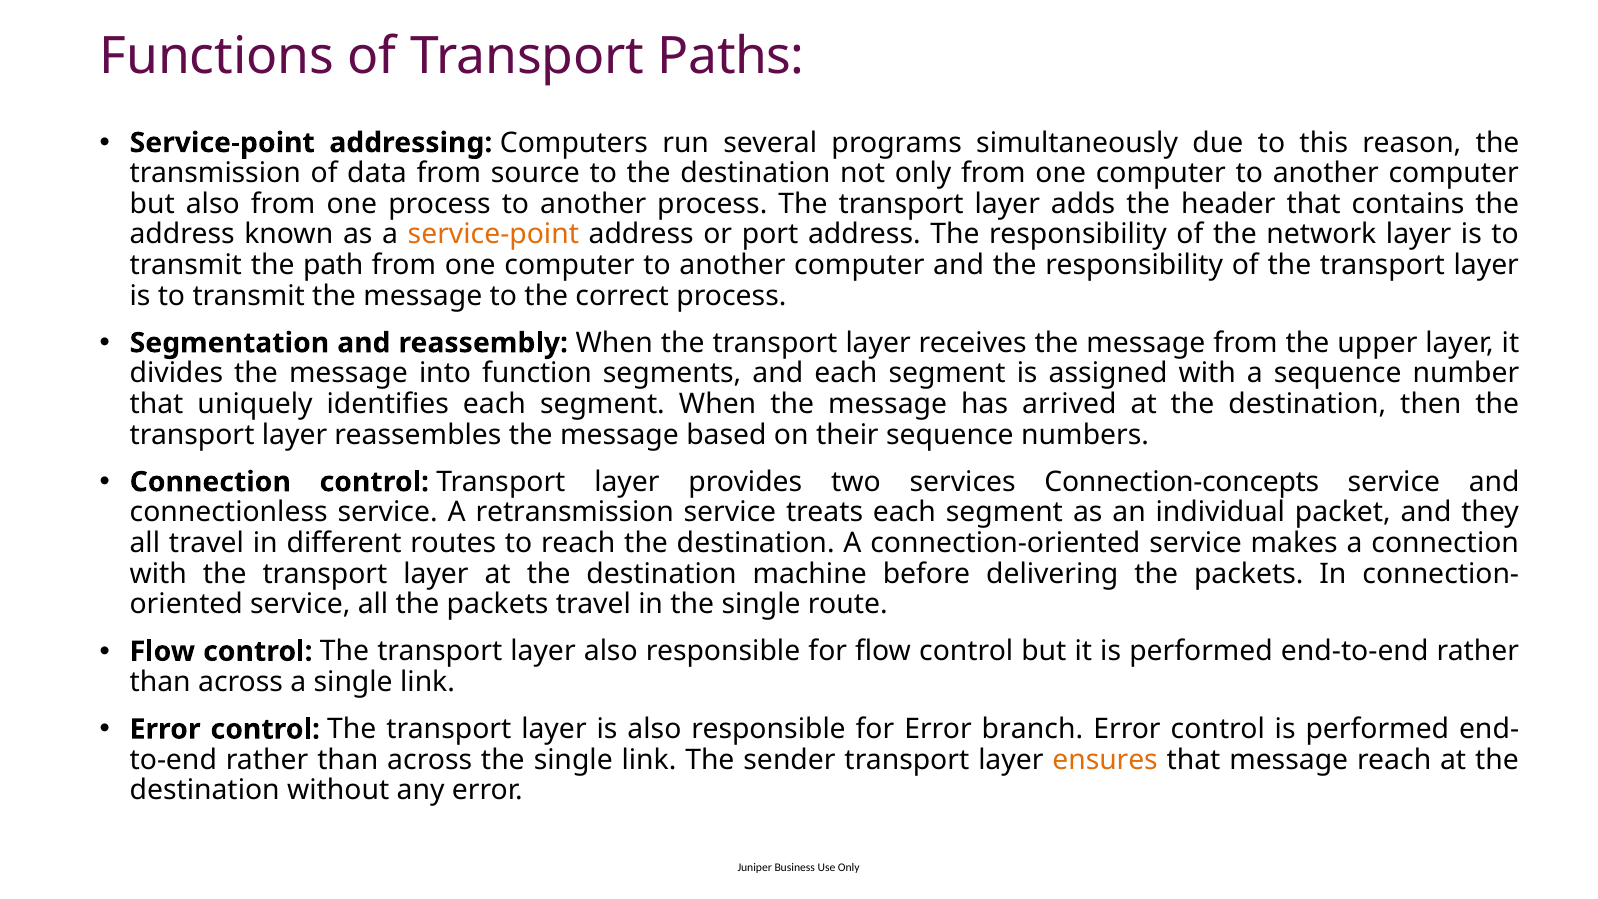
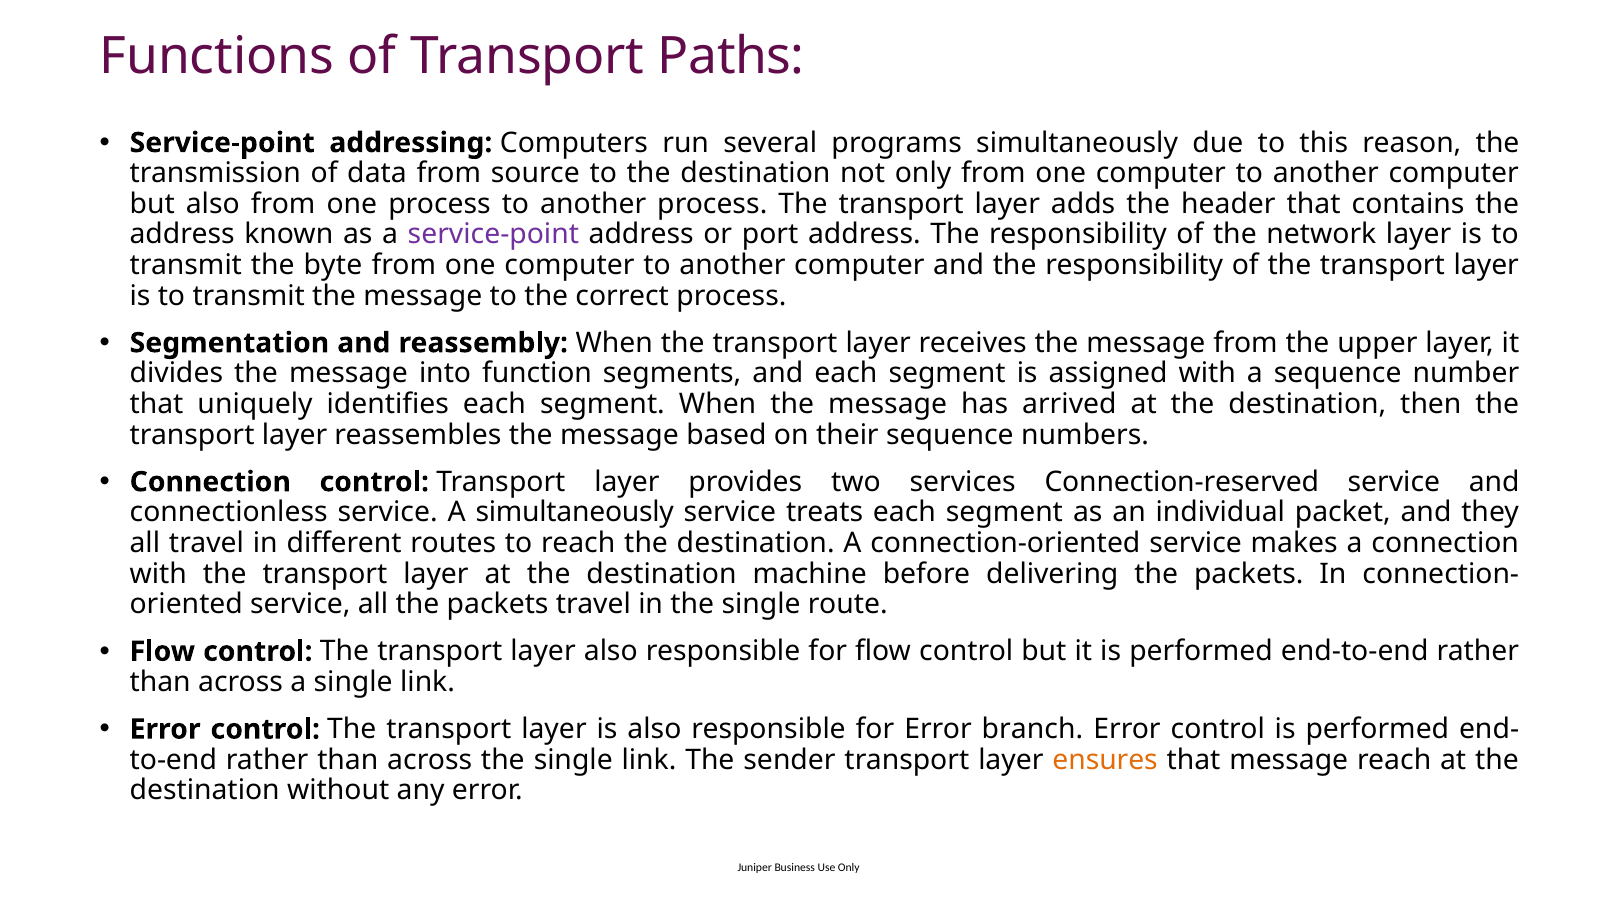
service-point at (493, 235) colour: orange -> purple
path: path -> byte
Connection-concepts: Connection-concepts -> Connection-reserved
A retransmission: retransmission -> simultaneously
